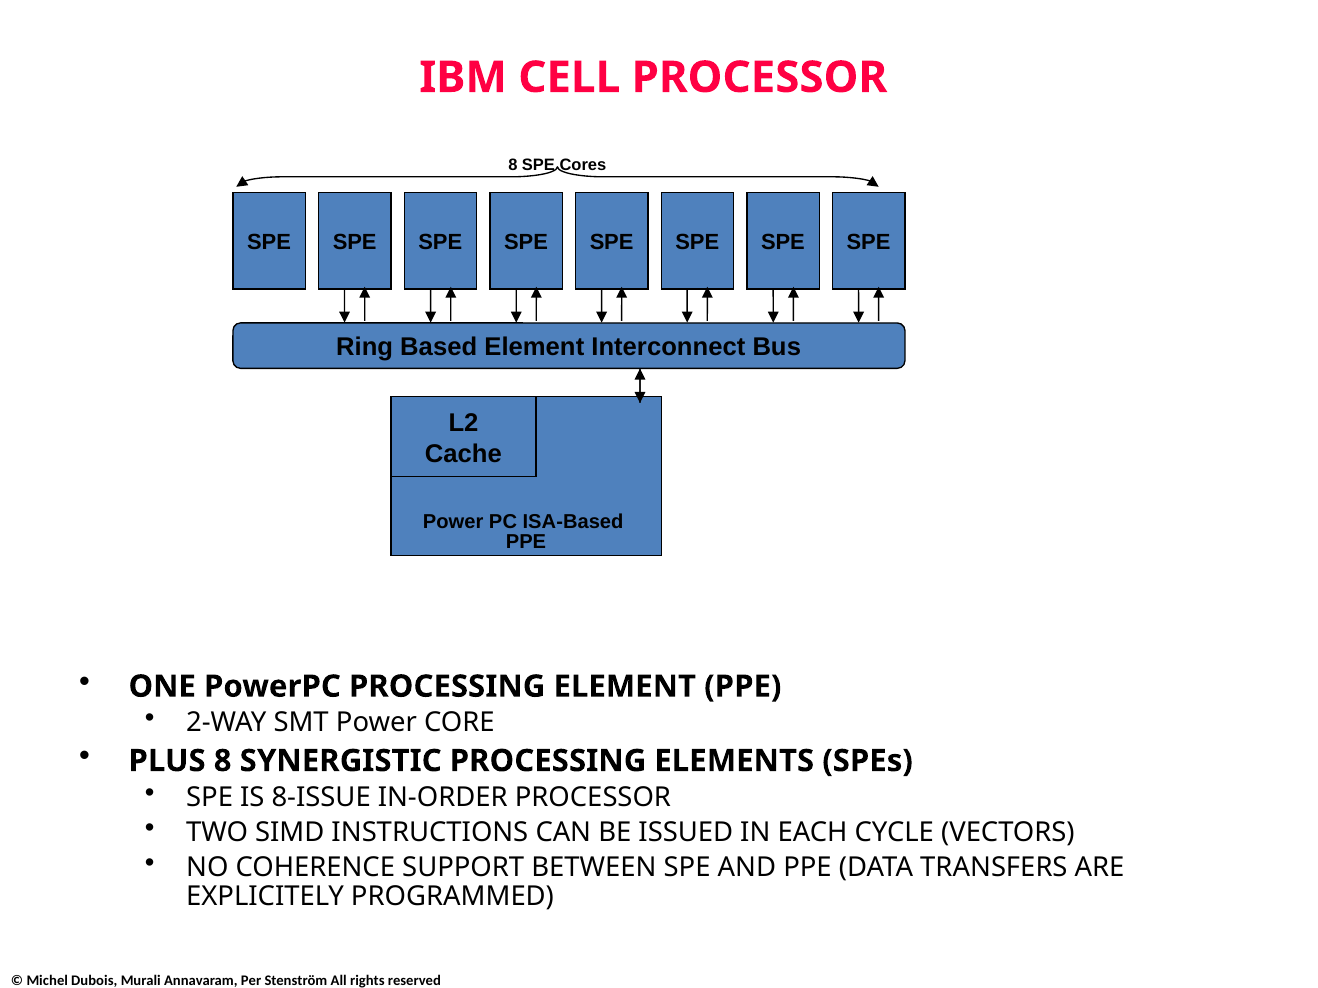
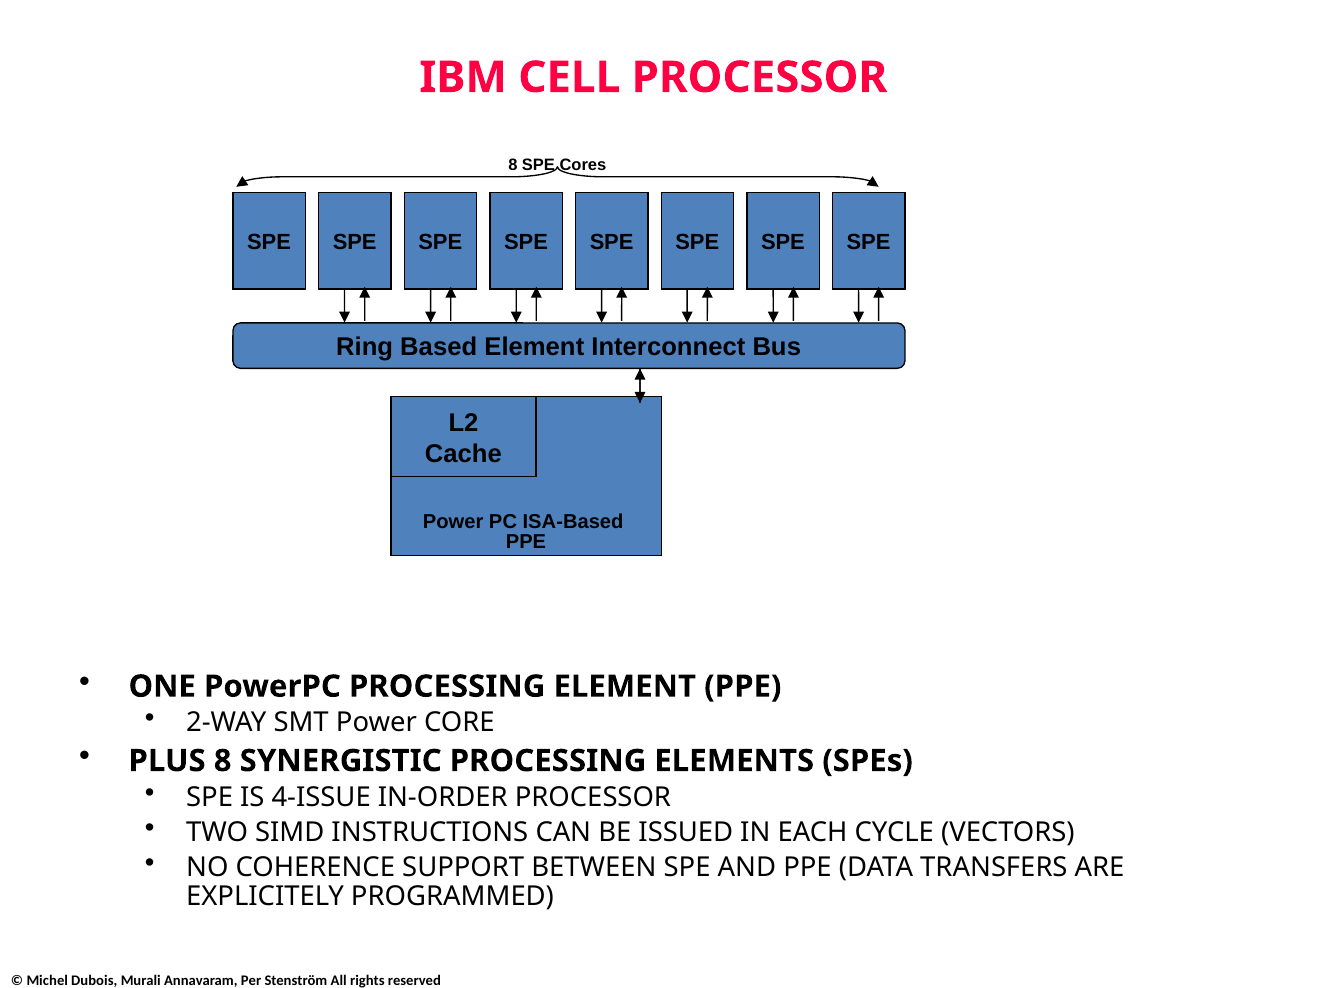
8-ISSUE: 8-ISSUE -> 4-ISSUE
